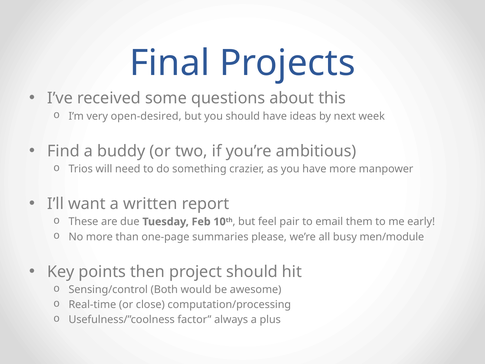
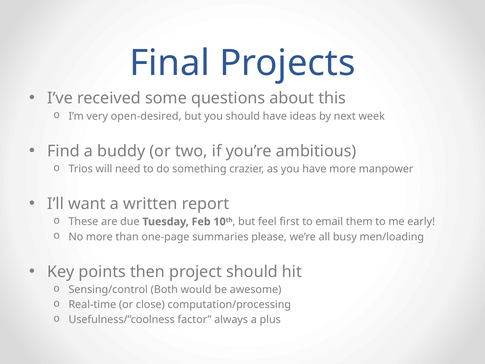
pair: pair -> first
men/module: men/module -> men/loading
